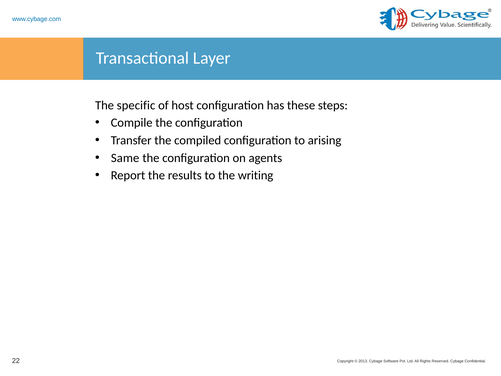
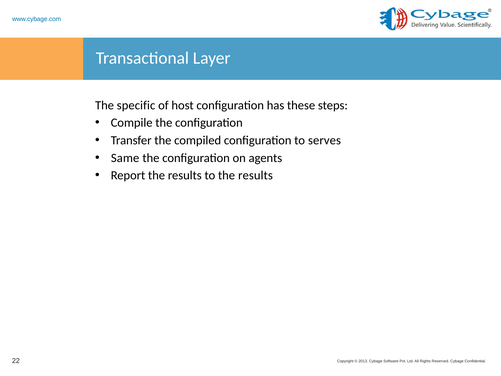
arising: arising -> serves
to the writing: writing -> results
